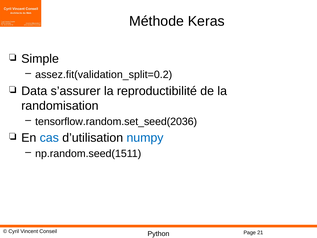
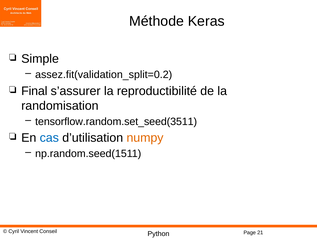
Data: Data -> Final
tensorflow.random.set_seed(2036: tensorflow.random.set_seed(2036 -> tensorflow.random.set_seed(3511
numpy colour: blue -> orange
